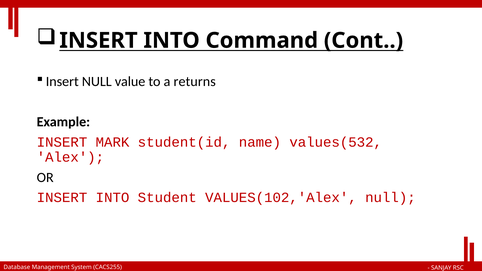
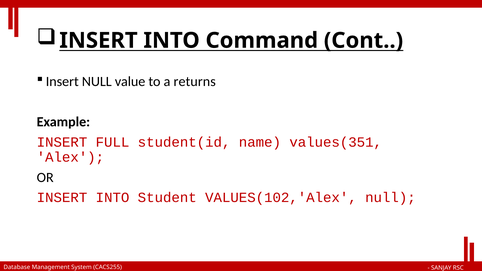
MARK: MARK -> FULL
values(532: values(532 -> values(351
